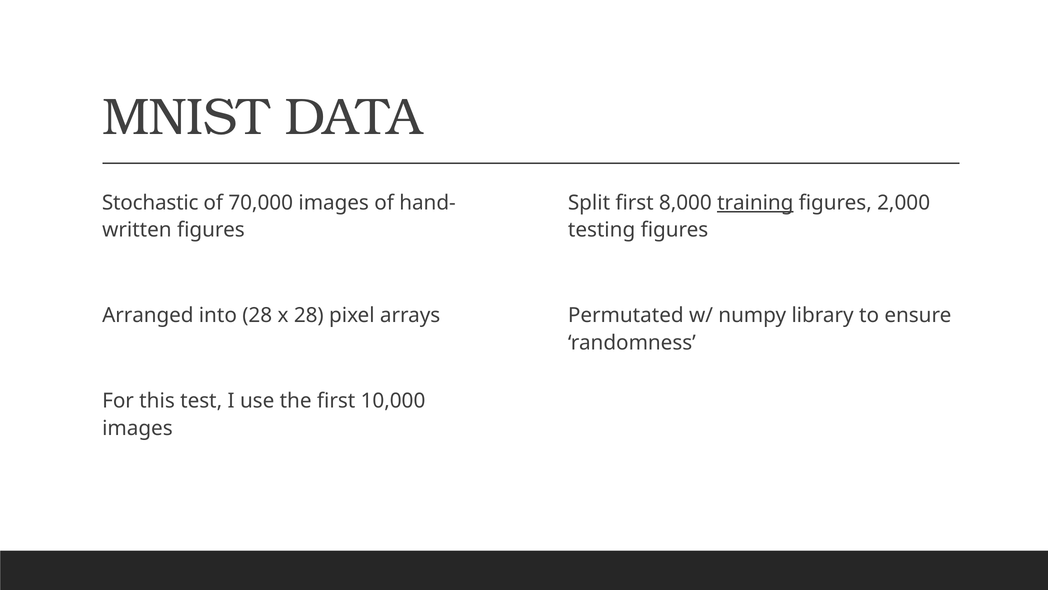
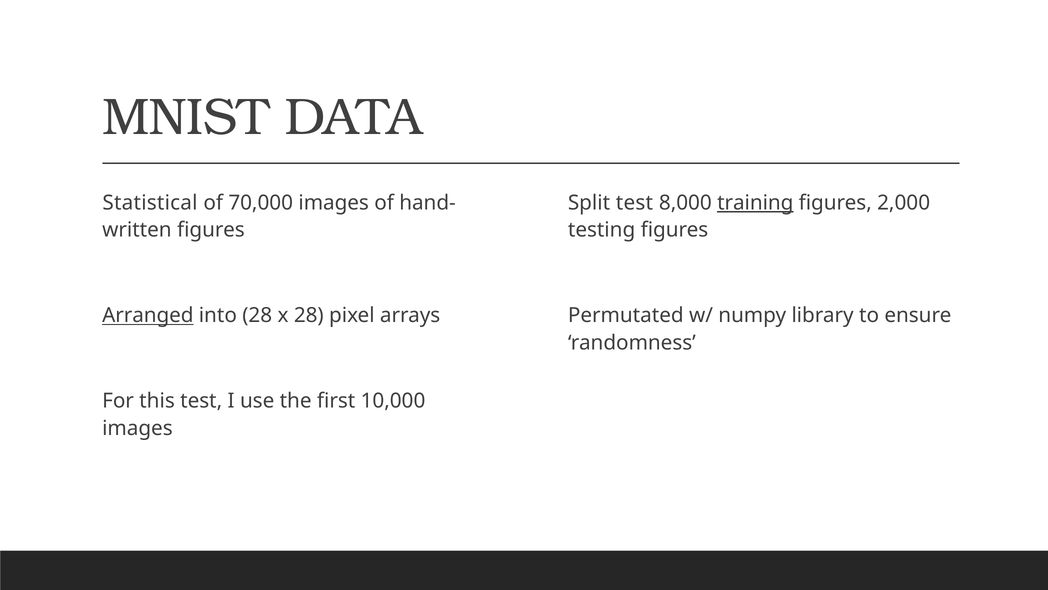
Stochastic: Stochastic -> Statistical
Split first: first -> test
Arranged underline: none -> present
